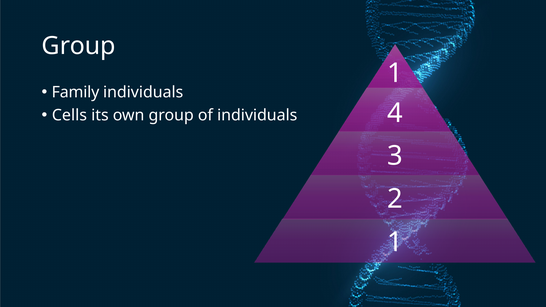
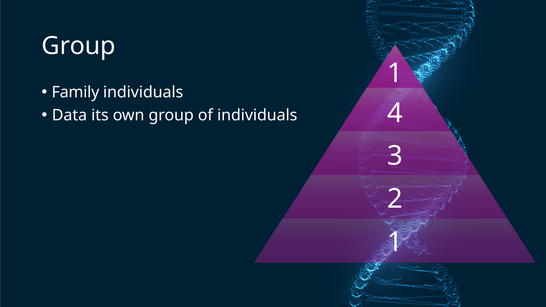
Cells: Cells -> Data
